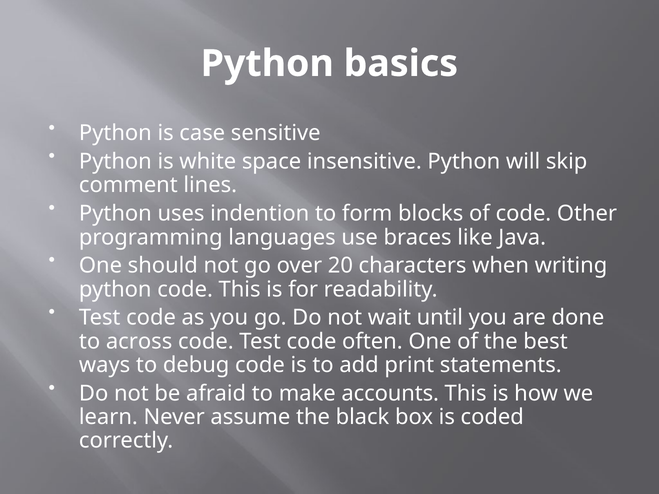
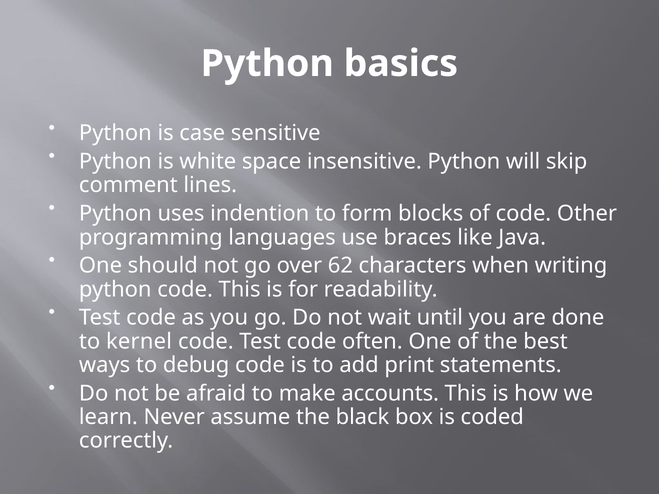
20: 20 -> 62
across: across -> kernel
